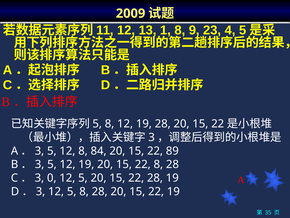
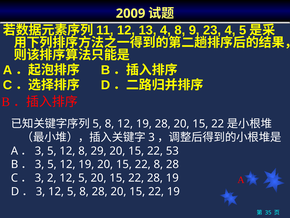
13 1: 1 -> 4
84: 84 -> 29
89: 89 -> 53
0: 0 -> 2
